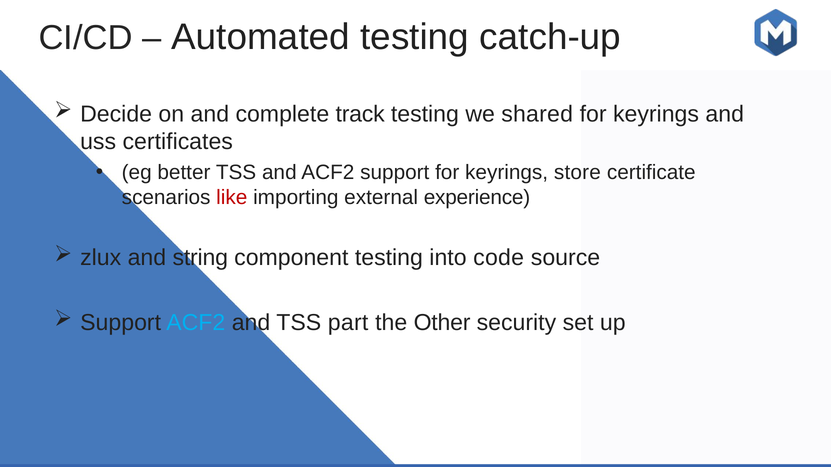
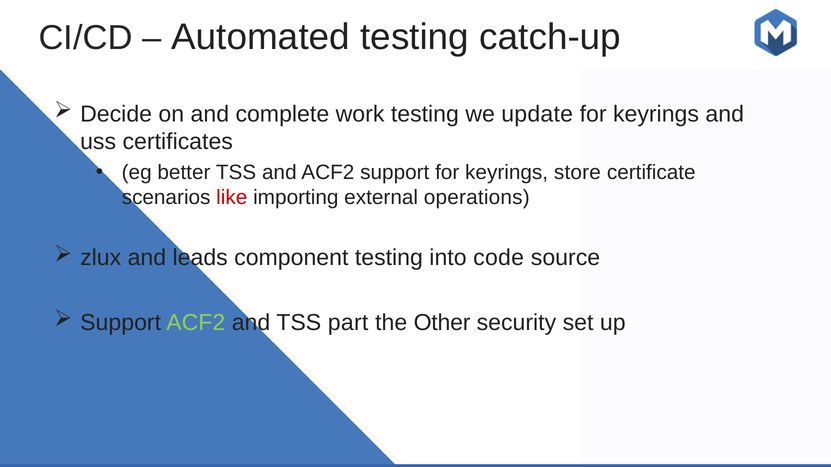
track: track -> work
shared: shared -> update
experience: experience -> operations
string: string -> leads
ACF2 at (196, 323) colour: light blue -> light green
